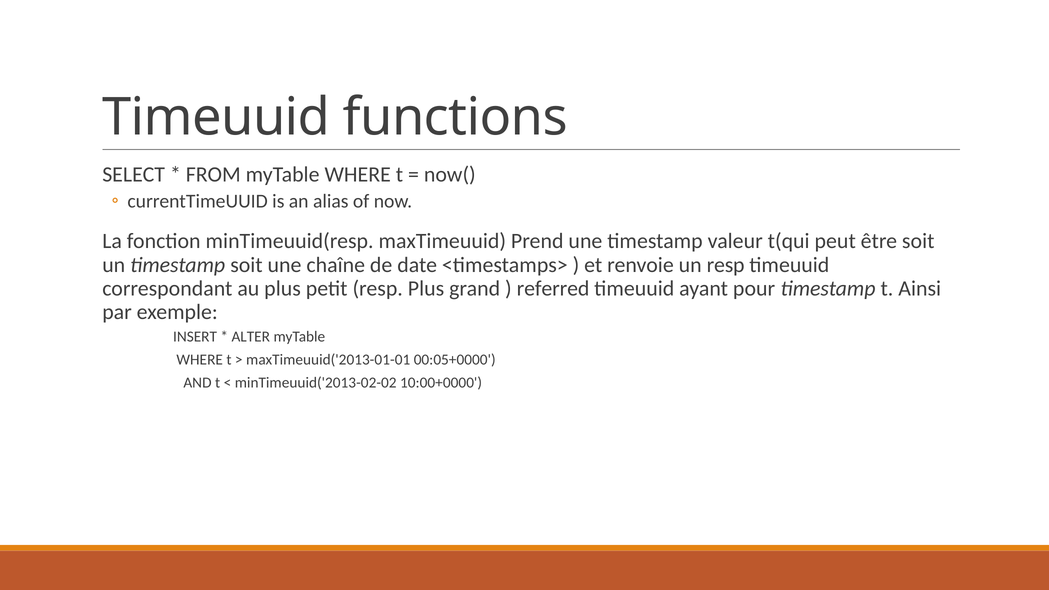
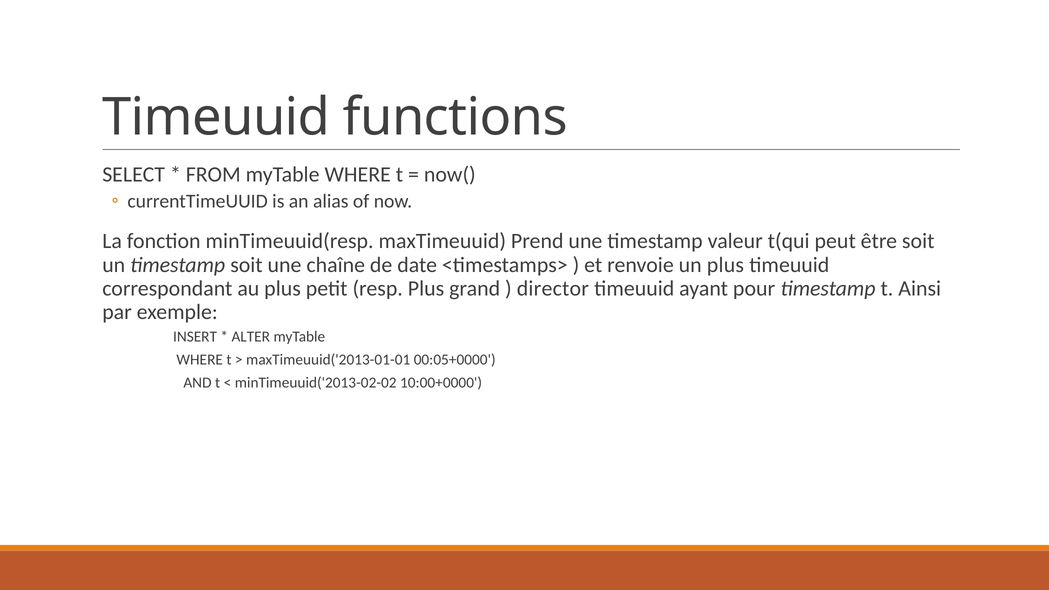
un resp: resp -> plus
referred: referred -> director
